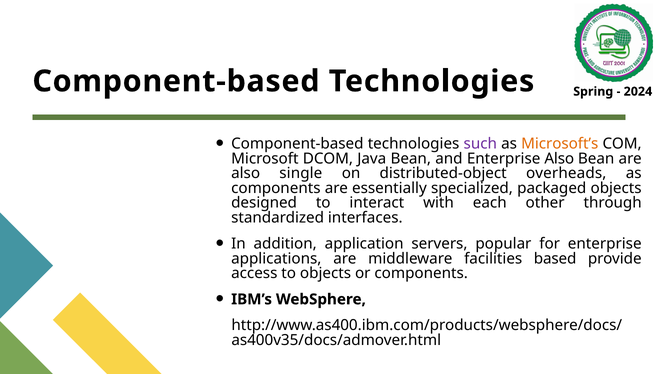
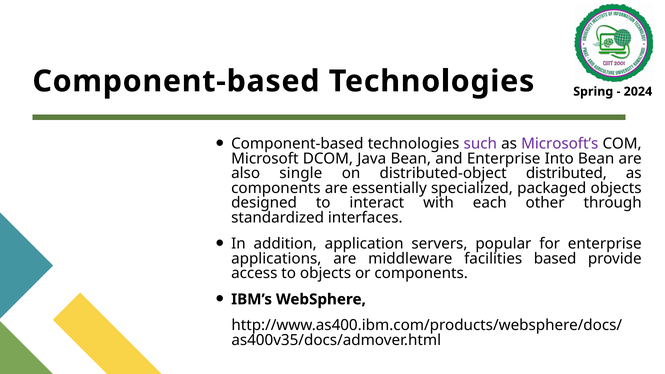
Microsoft’s colour: orange -> purple
Enterprise Also: Also -> Into
overheads: overheads -> distributed
